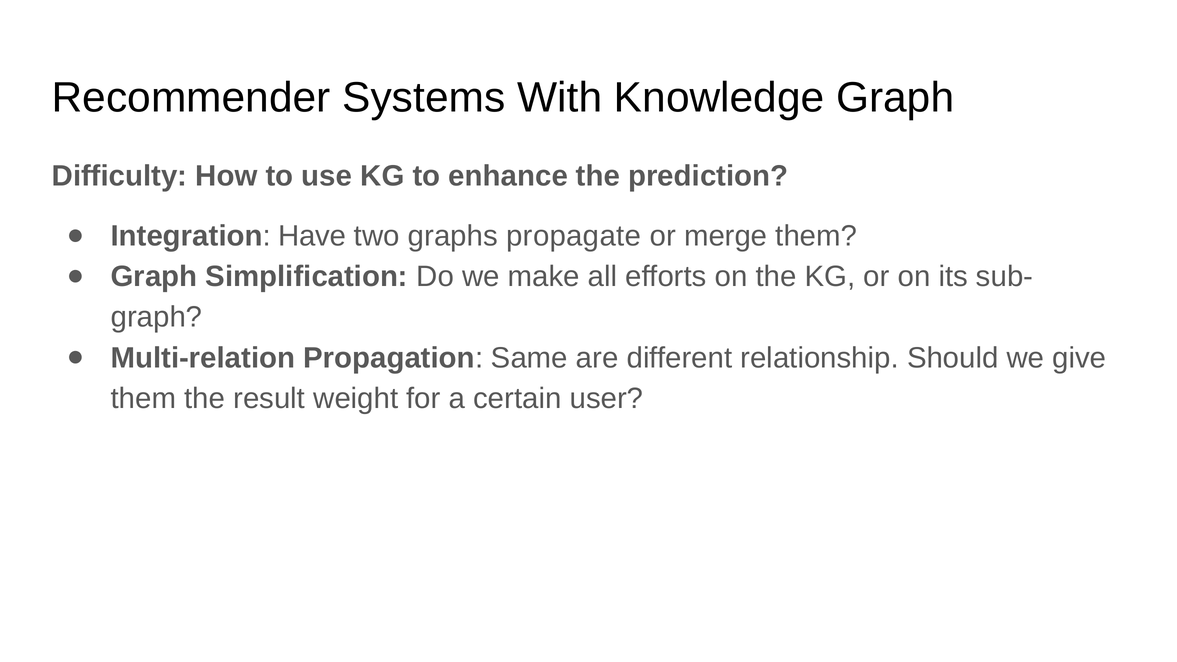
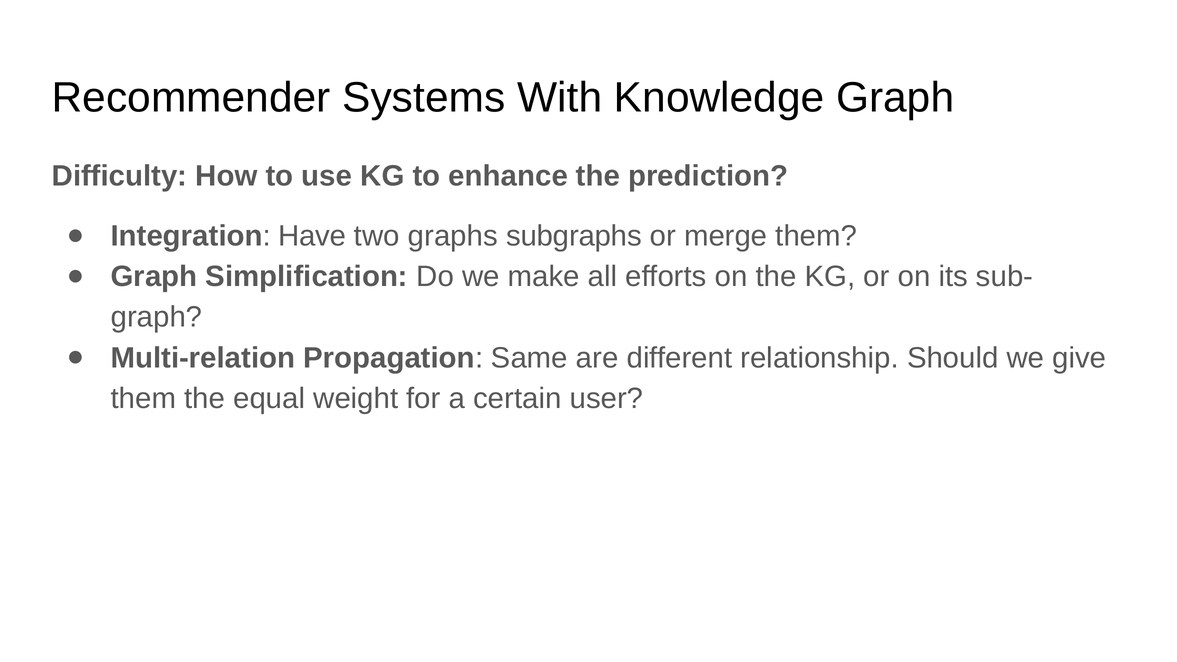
propagate: propagate -> subgraphs
result: result -> equal
